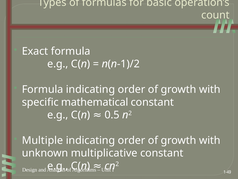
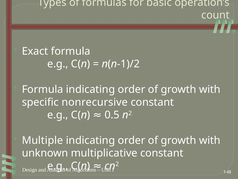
mathematical: mathematical -> nonrecursive
